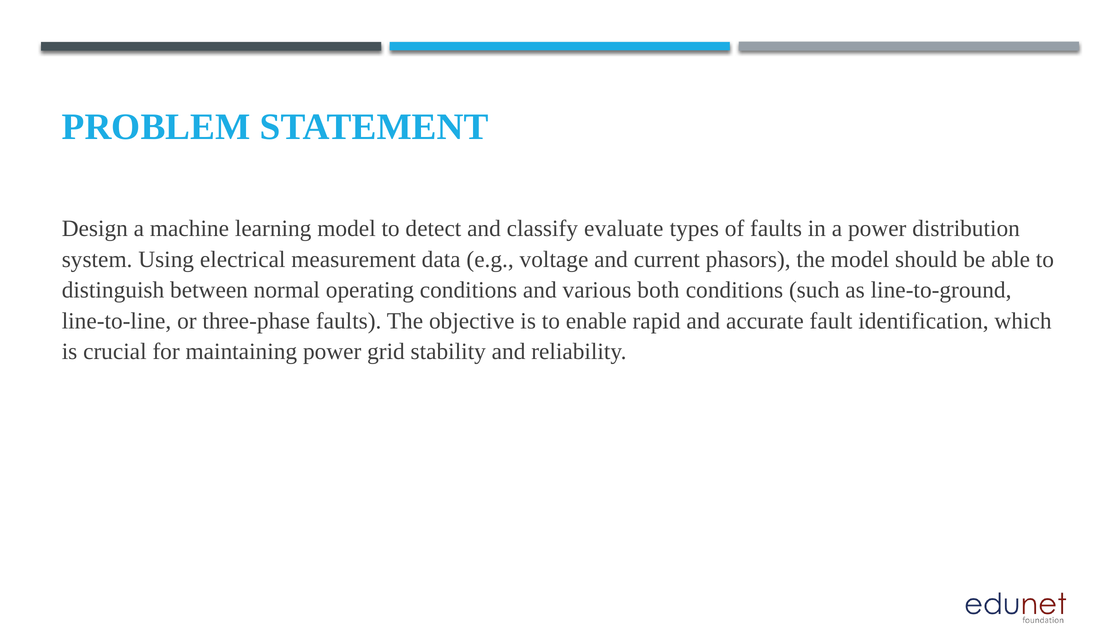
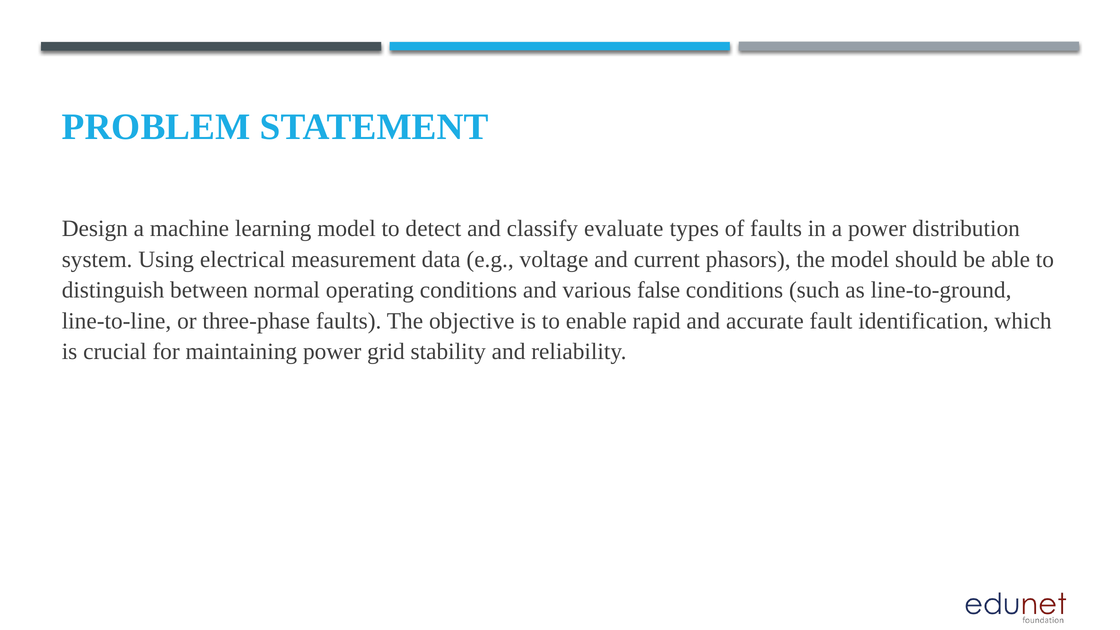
both: both -> false
